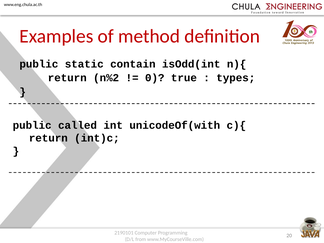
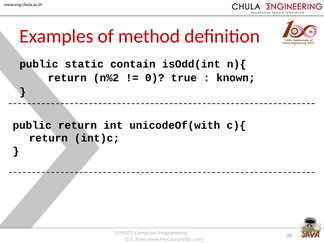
types: types -> known
public called: called -> return
